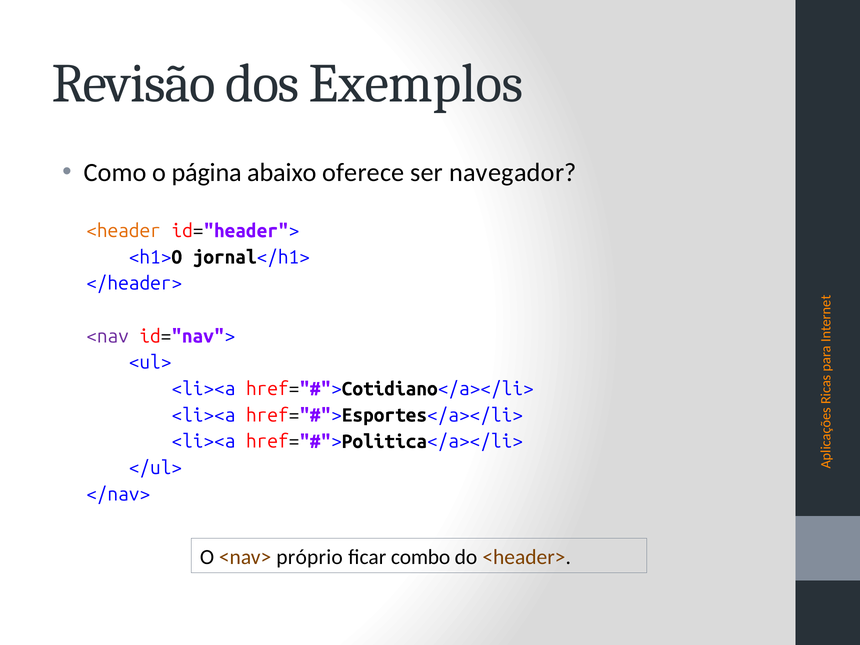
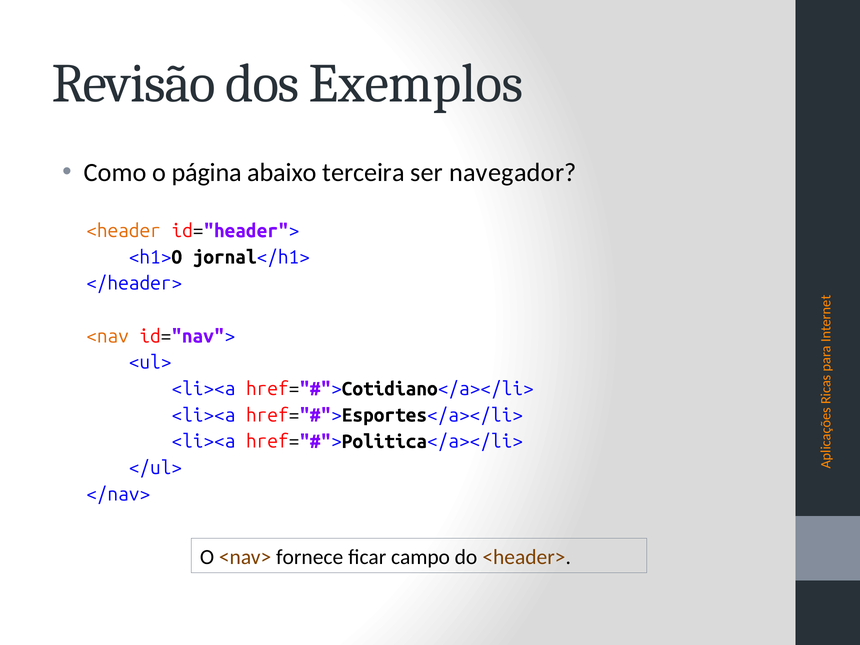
oferece: oferece -> terceira
<nav colour: purple -> orange
próprio: próprio -> fornece
combo: combo -> campo
